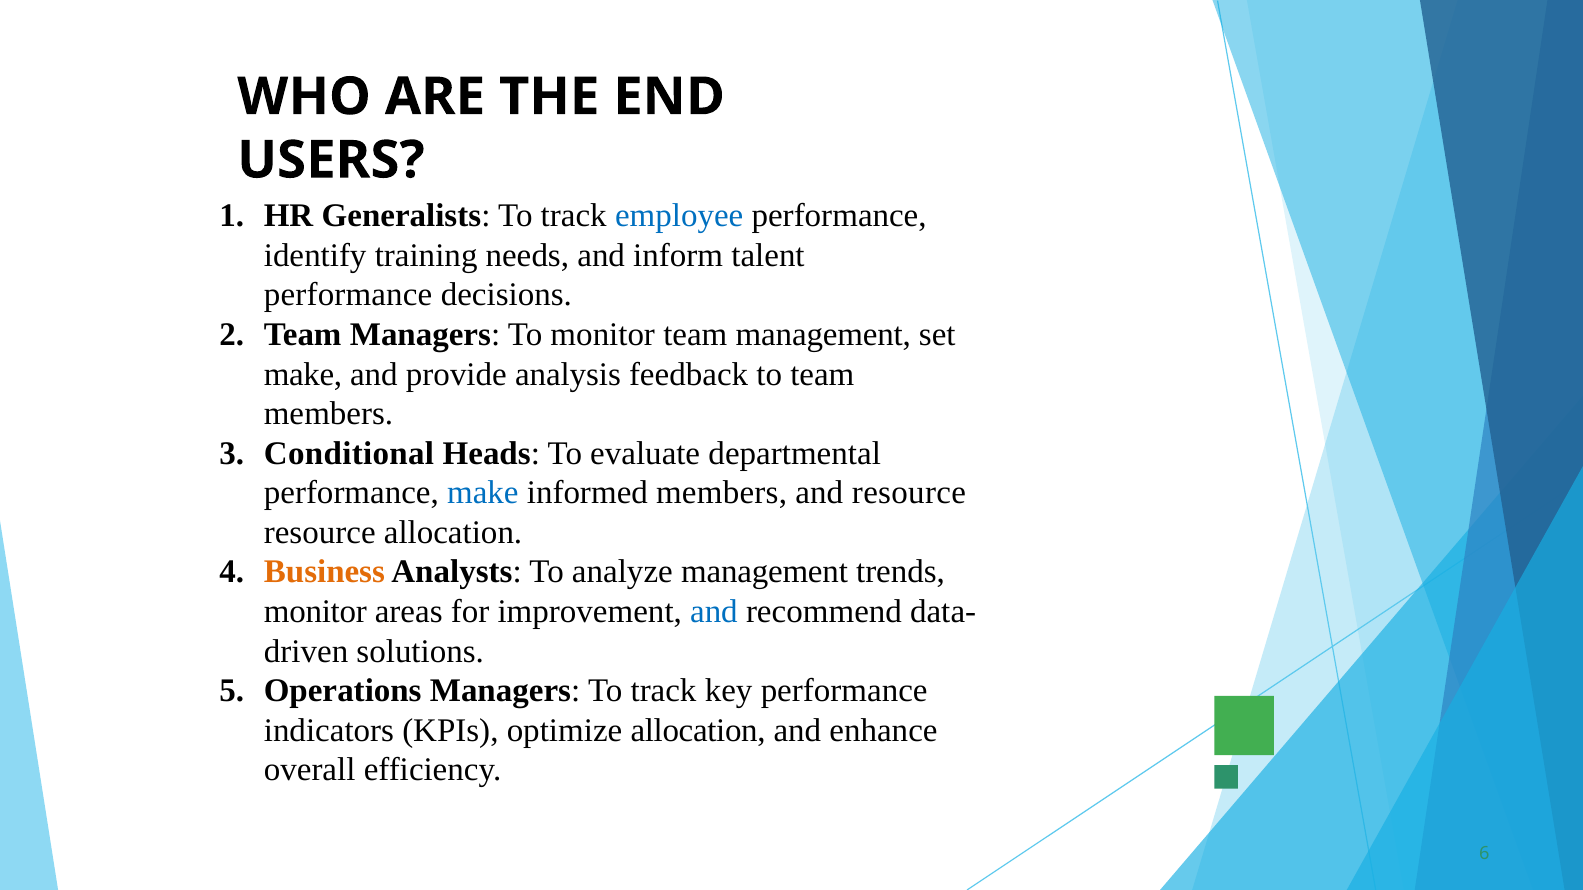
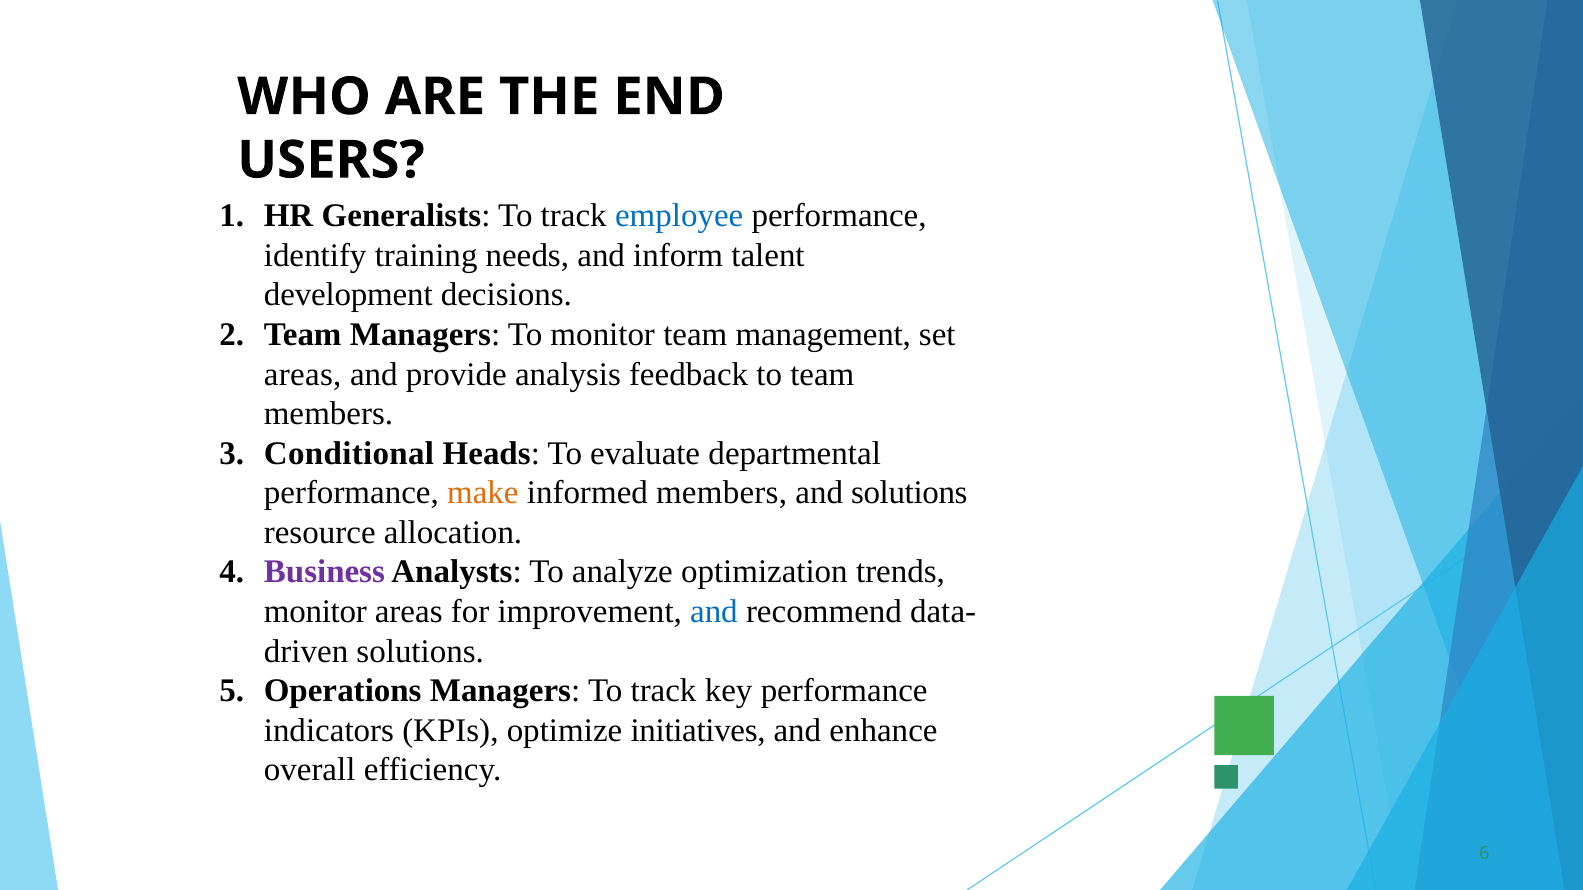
performance at (348, 295): performance -> development
make at (303, 374): make -> areas
make at (483, 493) colour: blue -> orange
and resource: resource -> solutions
Business colour: orange -> purple
analyze management: management -> optimization
optimize allocation: allocation -> initiatives
